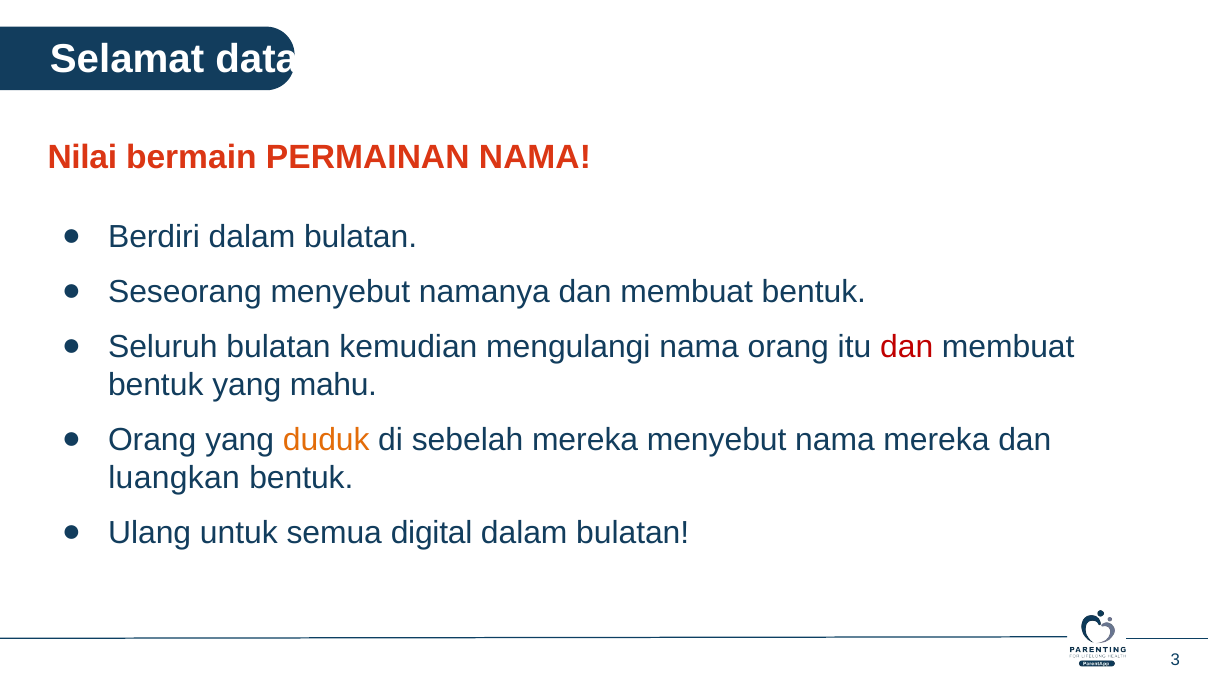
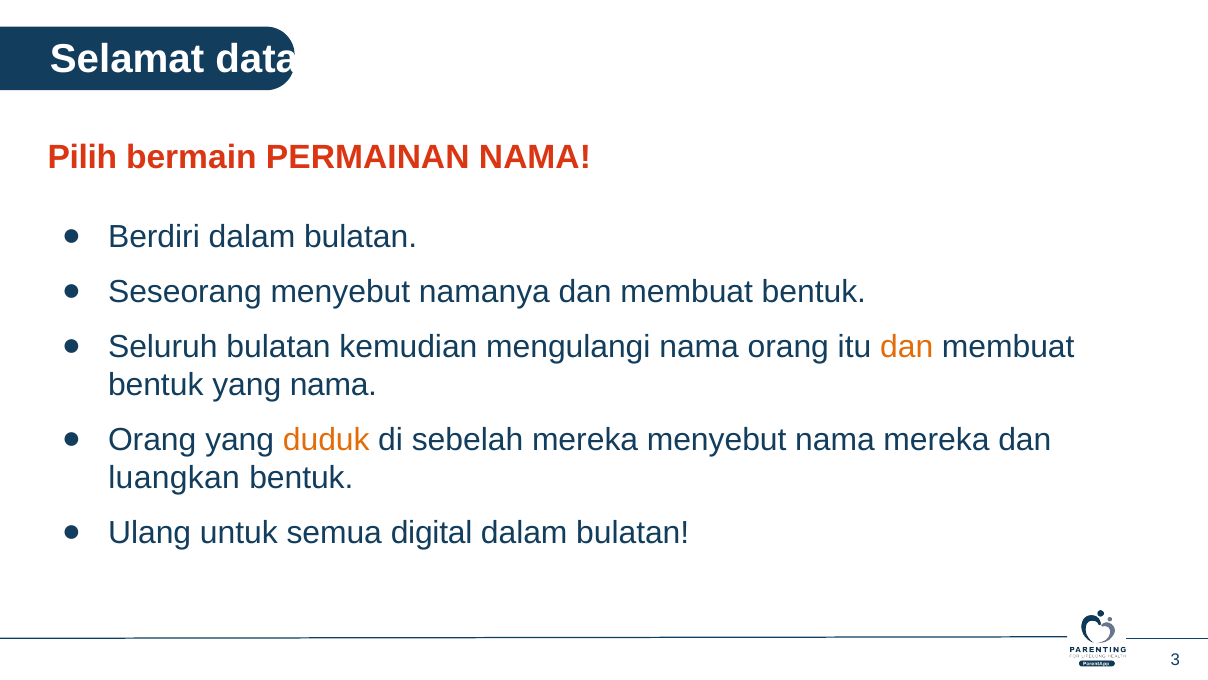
Nilai: Nilai -> Pilih
dan at (907, 346) colour: red -> orange
yang mahu: mahu -> nama
